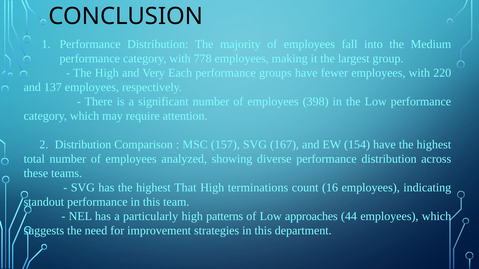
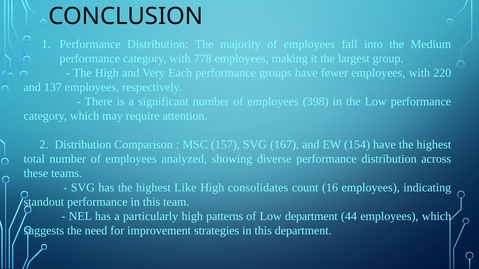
That: That -> Like
terminations: terminations -> consolidates
Low approaches: approaches -> department
